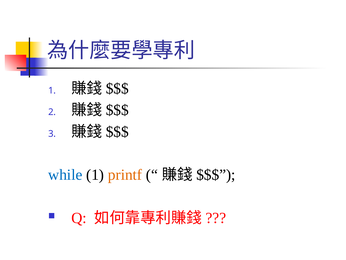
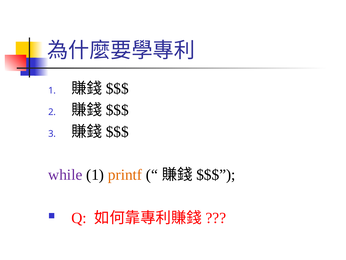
while colour: blue -> purple
